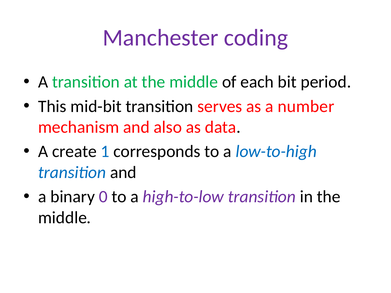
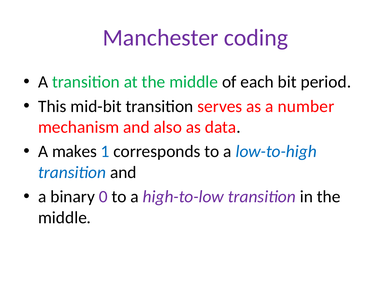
create: create -> makes
